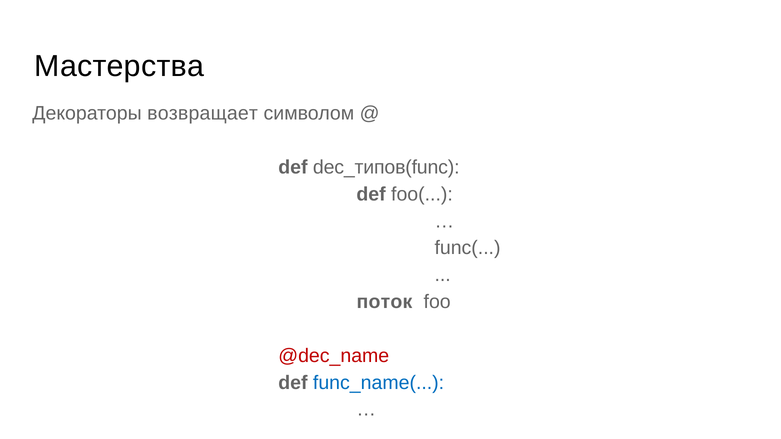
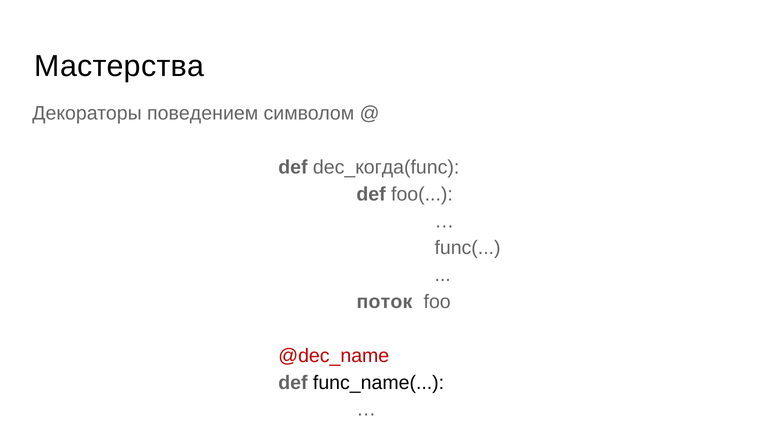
возвращает: возвращает -> поведением
dec_типов(func: dec_типов(func -> dec_когда(func
func_name( colour: blue -> black
